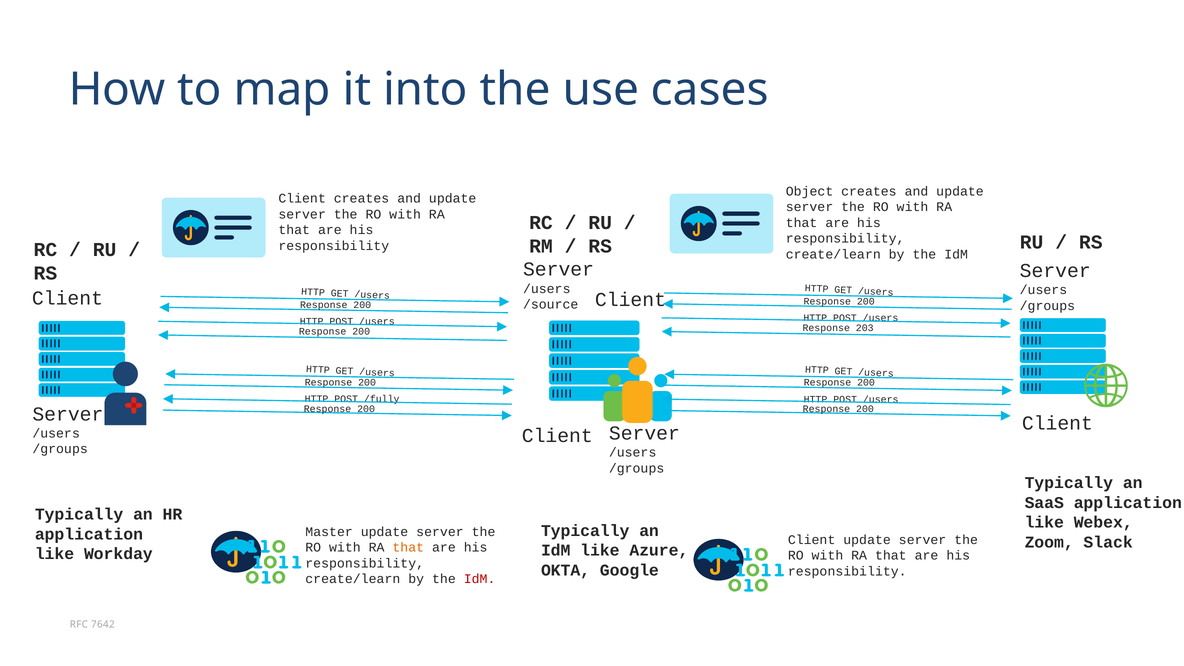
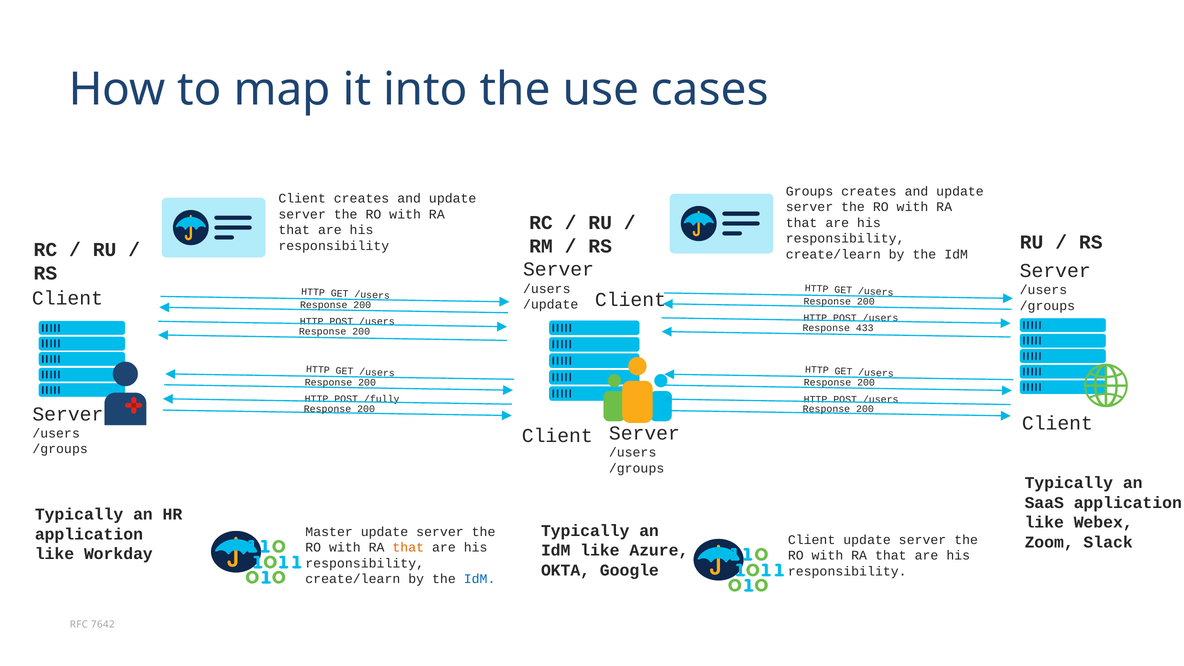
Object: Object -> Groups
/source: /source -> /update
203: 203 -> 433
IdM at (480, 579) colour: red -> blue
